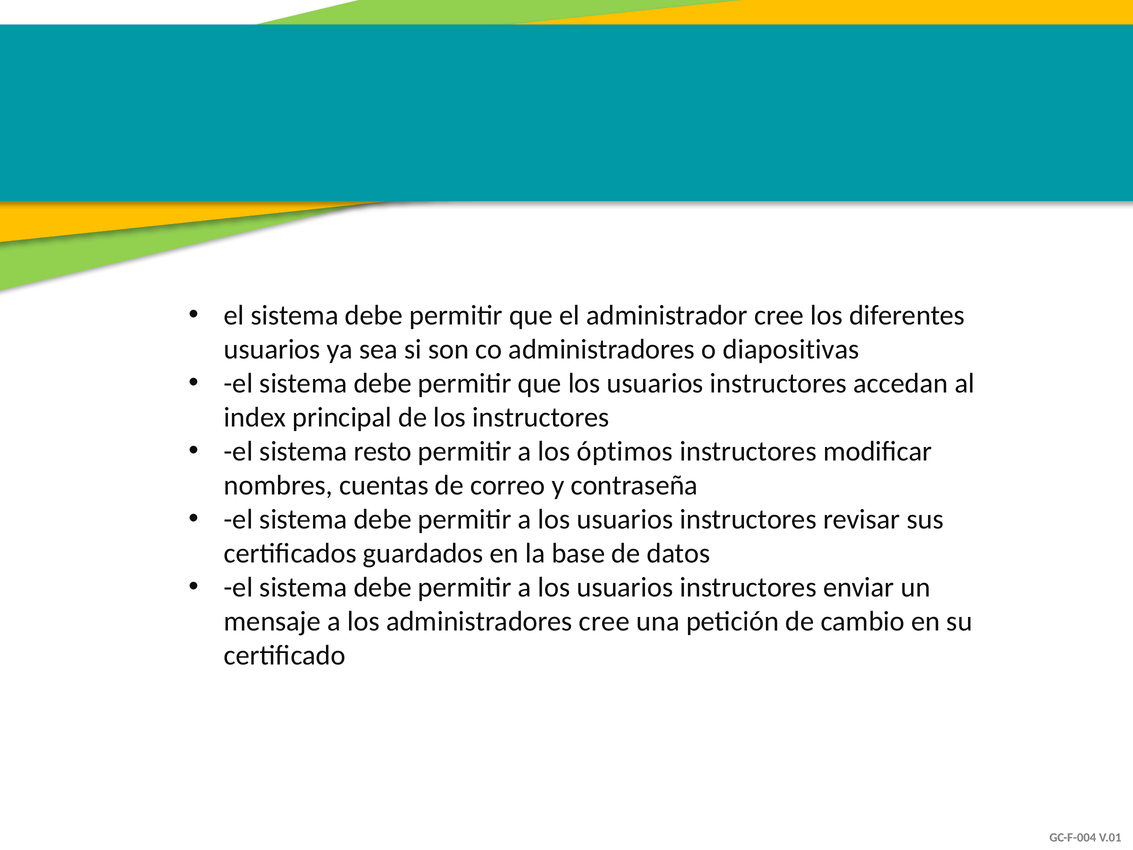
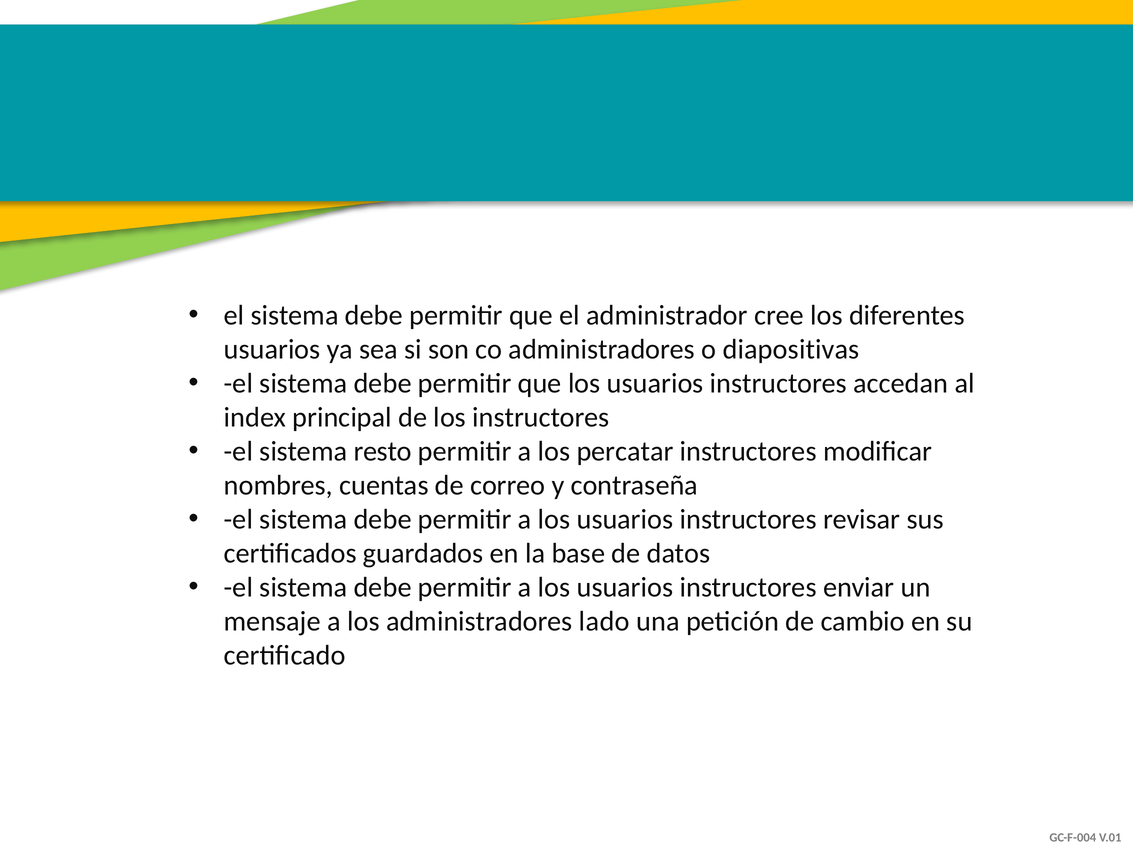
óptimos: óptimos -> percatar
administradores cree: cree -> lado
